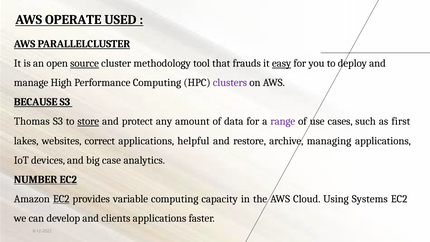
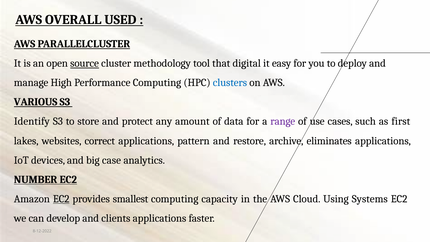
OPERATE: OPERATE -> OVERALL
frauds: frauds -> digital
easy underline: present -> none
clusters colour: purple -> blue
BECAUSE: BECAUSE -> VARIOUS
Thomas: Thomas -> Identify
store underline: present -> none
helpful: helpful -> pattern
managing: managing -> eliminates
variable: variable -> smallest
